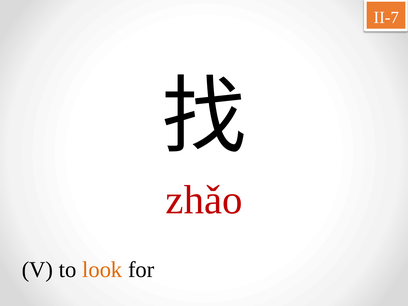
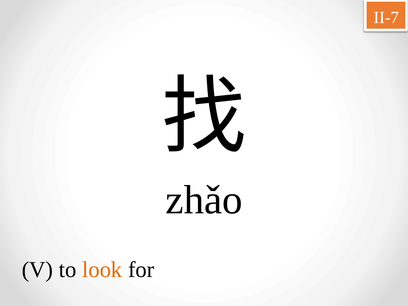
zhǎo colour: red -> black
